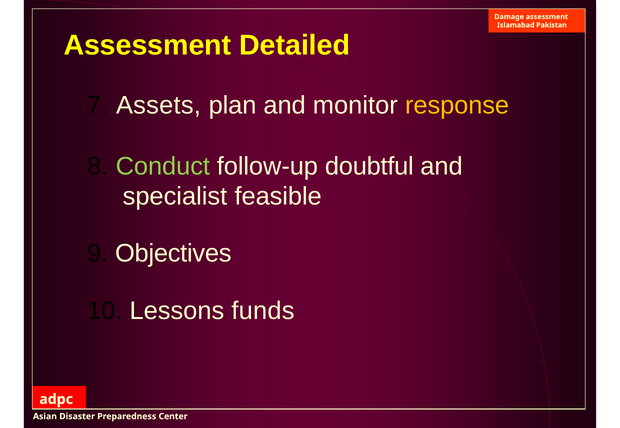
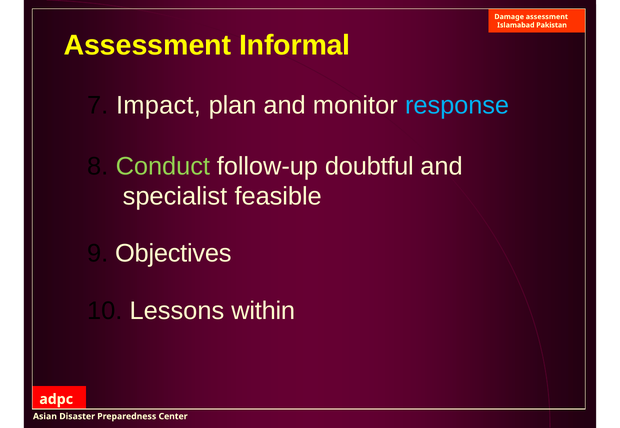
Detailed: Detailed -> Informal
Assets: Assets -> Impact
response colour: yellow -> light blue
funds: funds -> within
